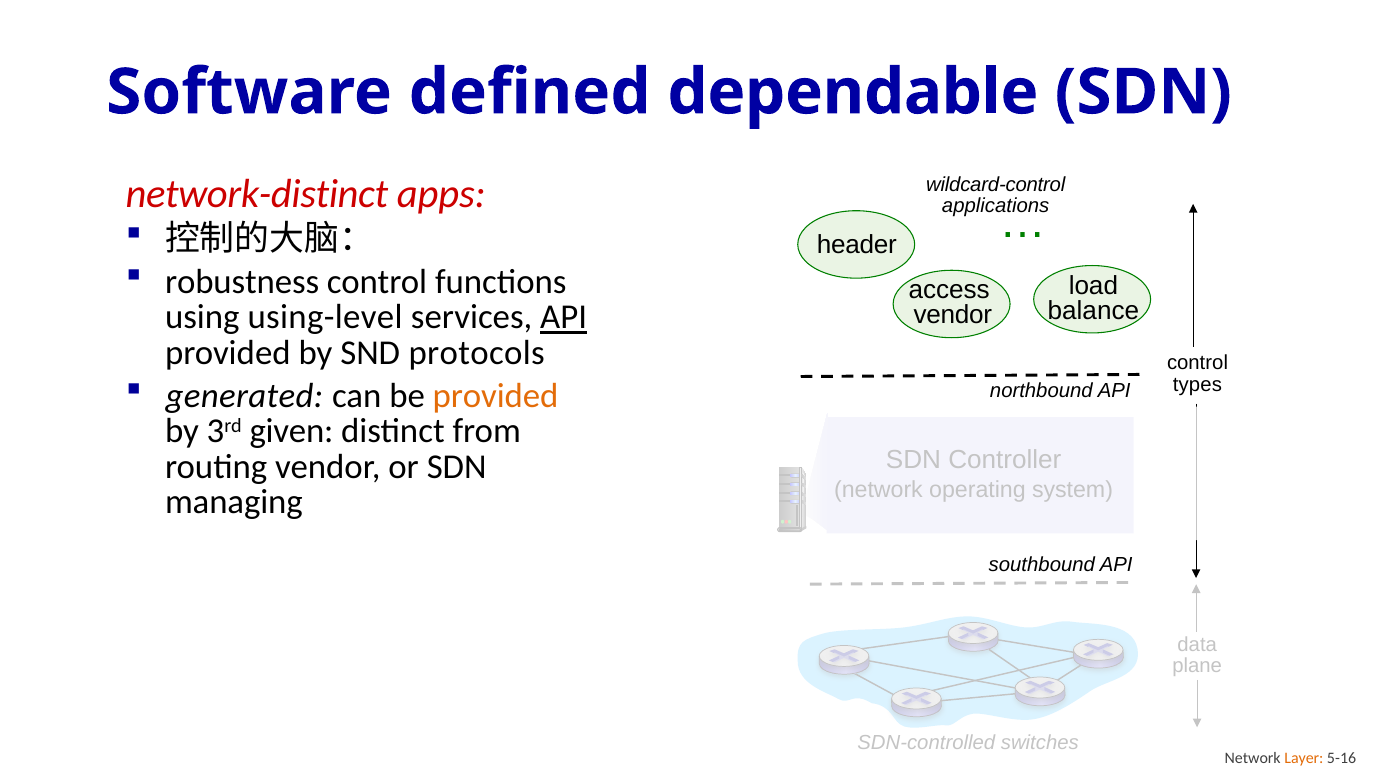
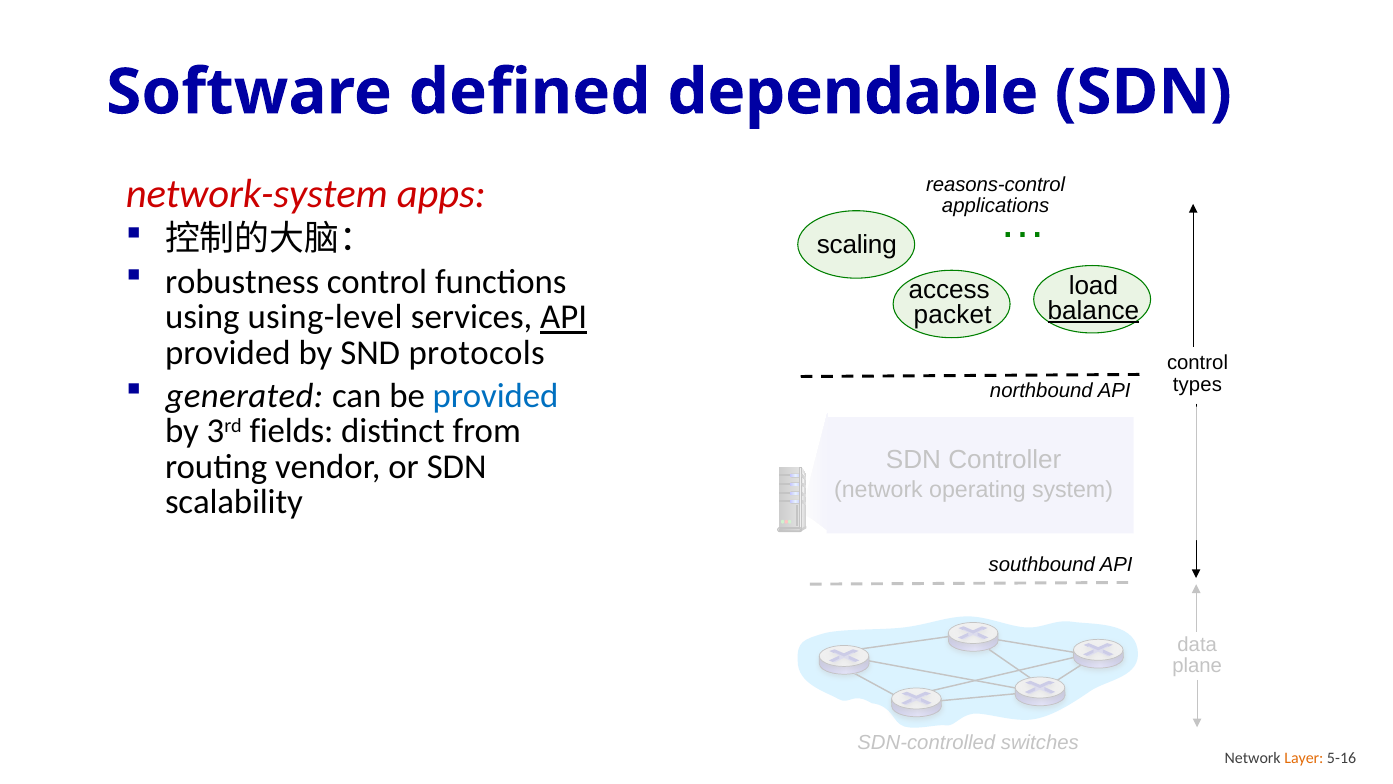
wildcard-control: wildcard-control -> reasons-control
network-distinct: network-distinct -> network-system
header: header -> scaling
balance underline: none -> present
vendor at (953, 315): vendor -> packet
provided at (496, 395) colour: orange -> blue
given: given -> fields
managing: managing -> scalability
